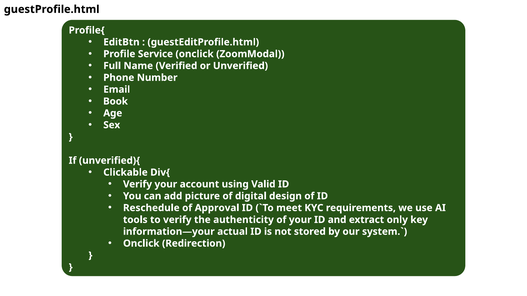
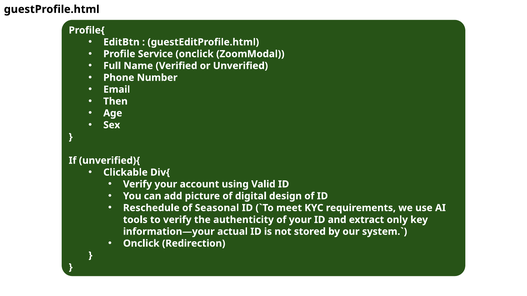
Book: Book -> Then
Approval: Approval -> Seasonal
